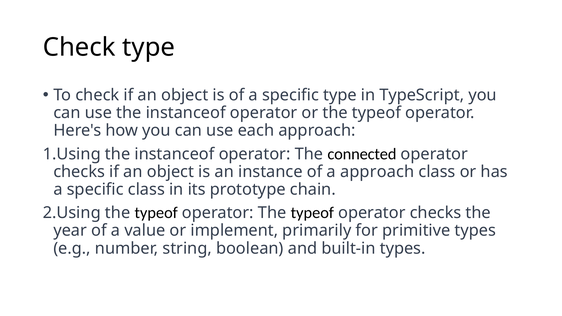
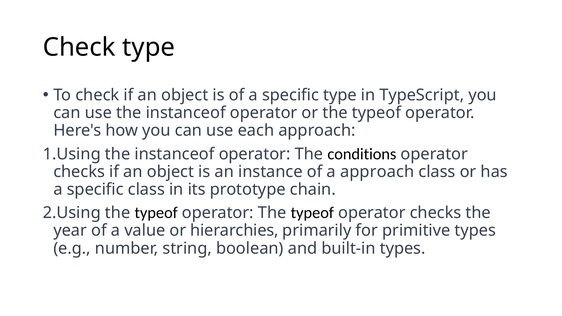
connected: connected -> conditions
implement: implement -> hierarchies
